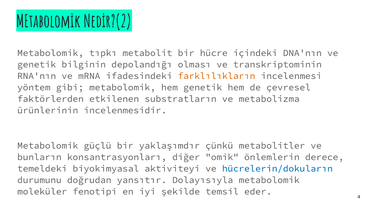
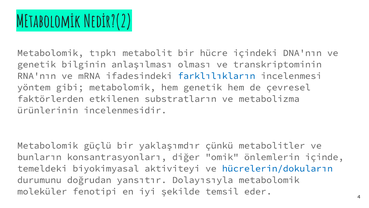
depolandığı: depolandığı -> anlaşılması
farklılıkların colour: orange -> blue
derece: derece -> içinde
